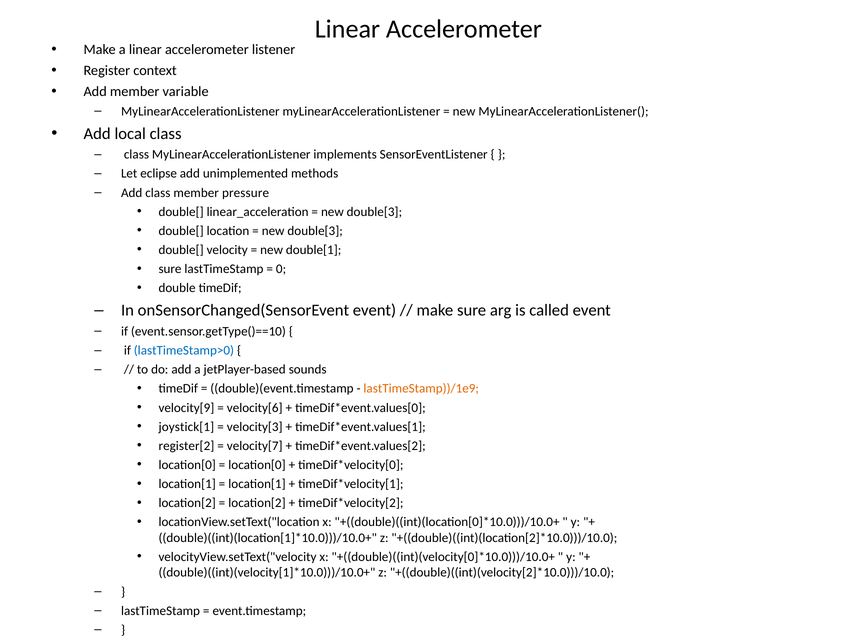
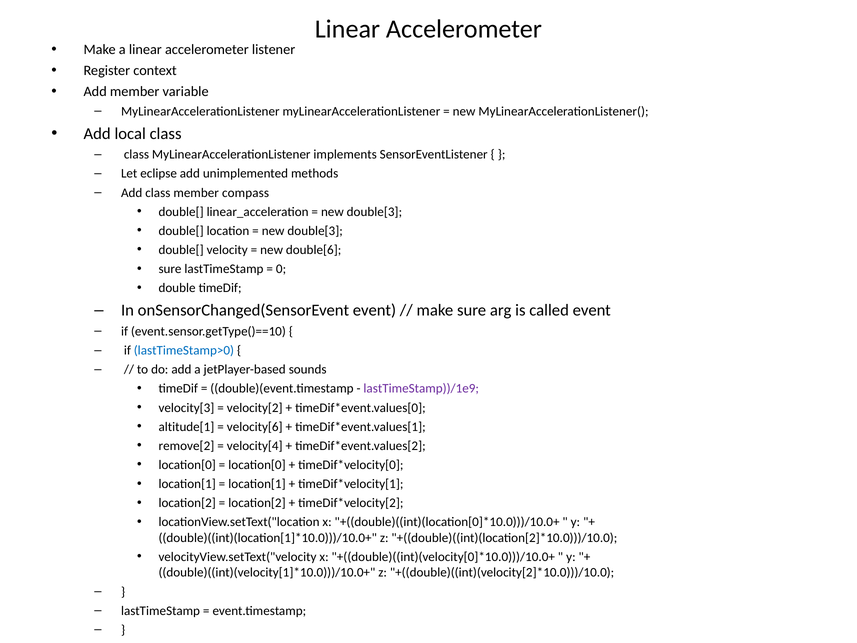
pressure: pressure -> compass
double[1: double[1 -> double[6
lastTimeStamp))/1e9 colour: orange -> purple
velocity[9: velocity[9 -> velocity[3
velocity[6: velocity[6 -> velocity[2
joystick[1: joystick[1 -> altitude[1
velocity[3: velocity[3 -> velocity[6
register[2: register[2 -> remove[2
velocity[7: velocity[7 -> velocity[4
